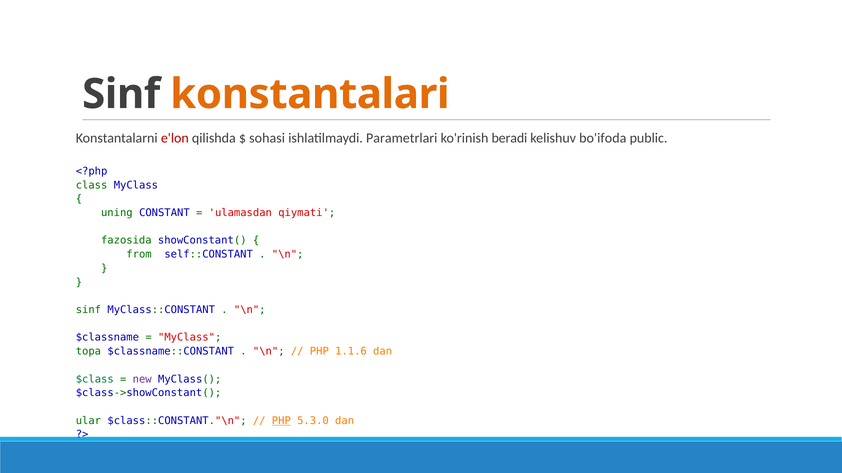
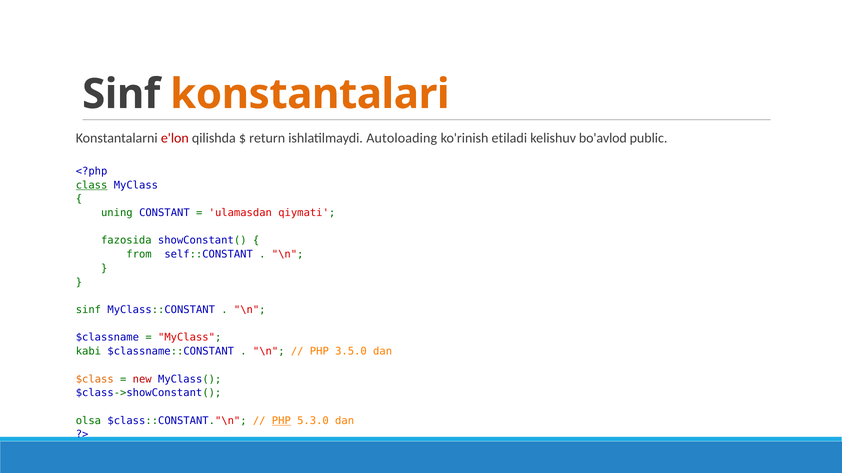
sohasi: sohasi -> return
Parametrlari: Parametrlari -> Autoloading
beradi: beradi -> etiladi
bo'ifoda: bo'ifoda -> bo'avlod
class underline: none -> present
topa: topa -> kabi
1.1.6: 1.1.6 -> 3.5.0
$class colour: green -> orange
new colour: purple -> red
ular: ular -> olsa
